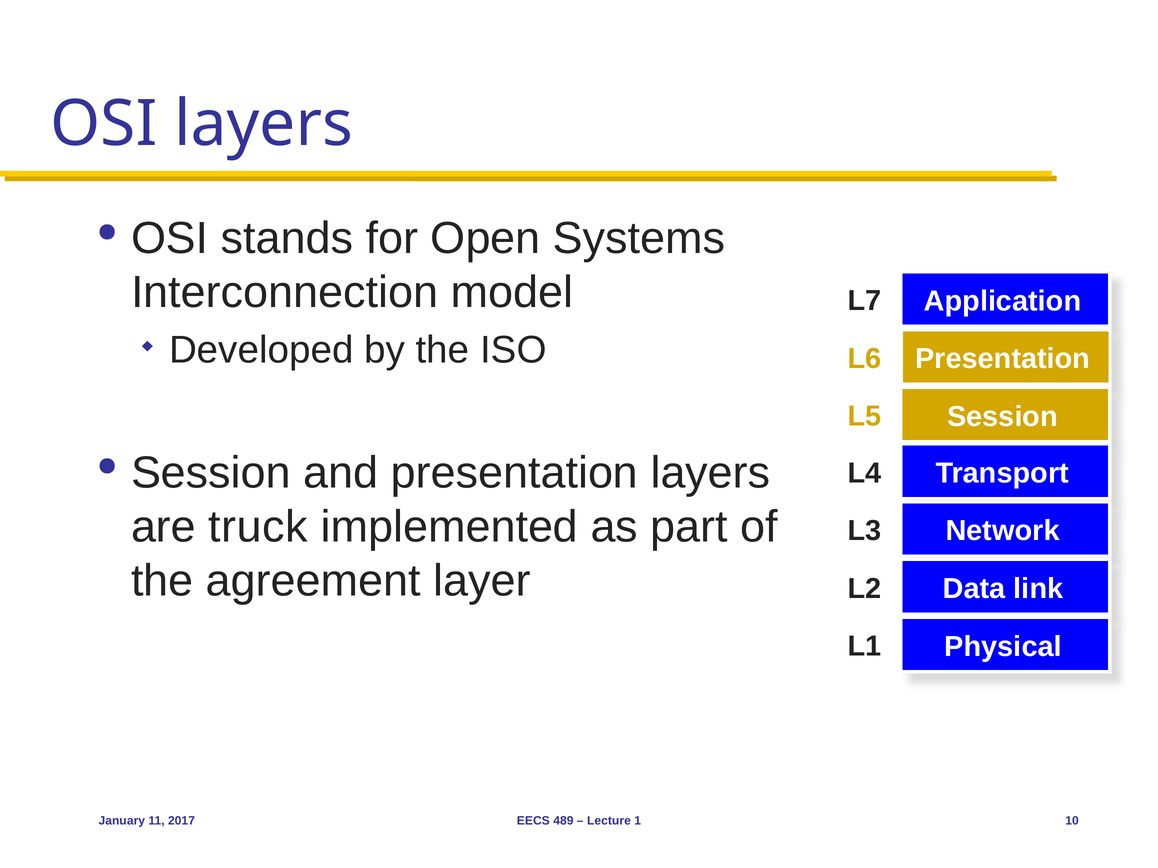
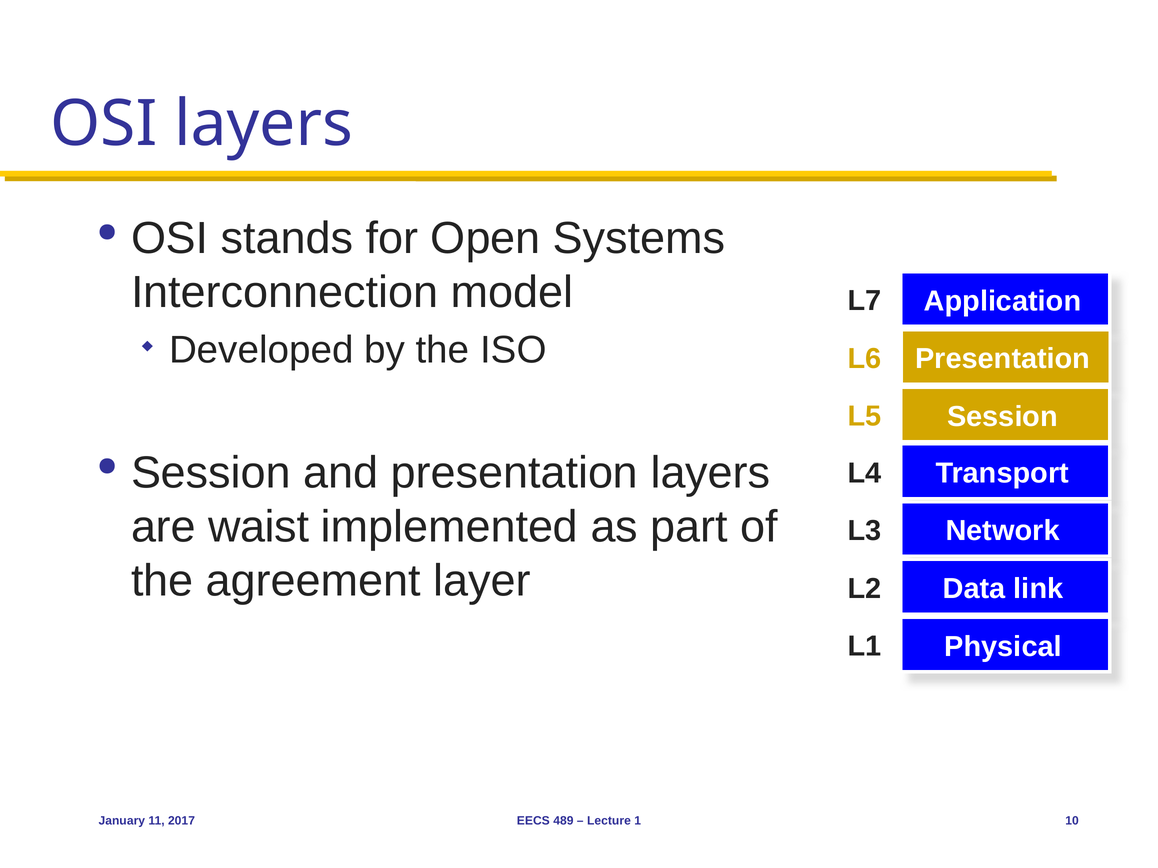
truck: truck -> waist
